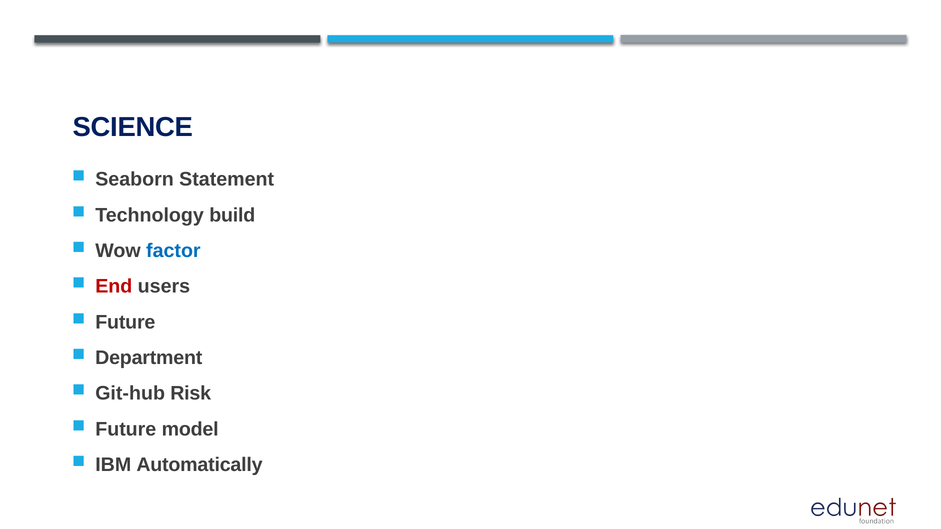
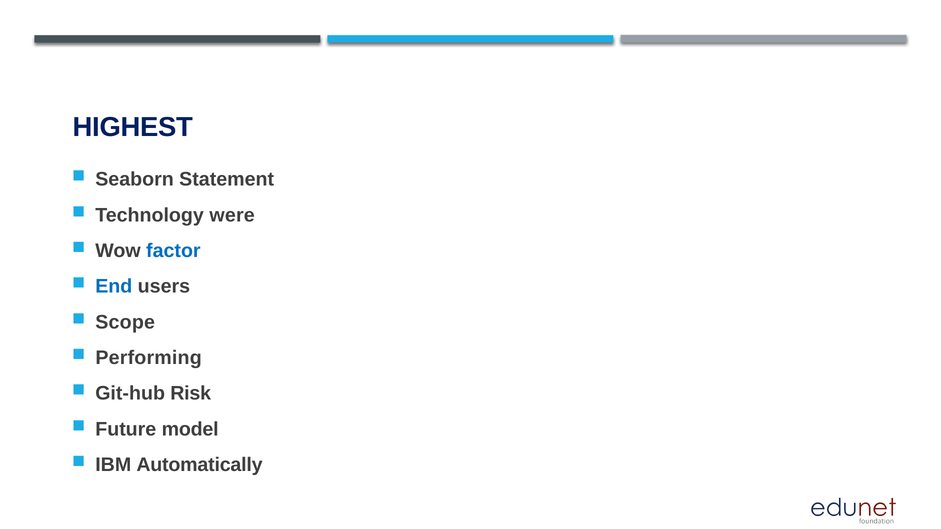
SCIENCE: SCIENCE -> HIGHEST
build: build -> were
End colour: red -> blue
Future at (125, 322): Future -> Scope
Department: Department -> Performing
